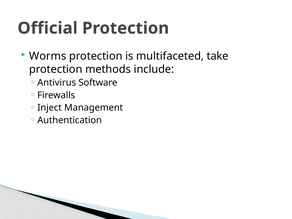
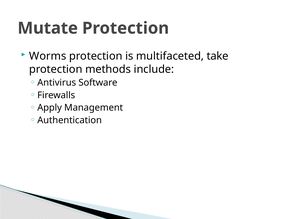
Official: Official -> Mutate
Inject: Inject -> Apply
